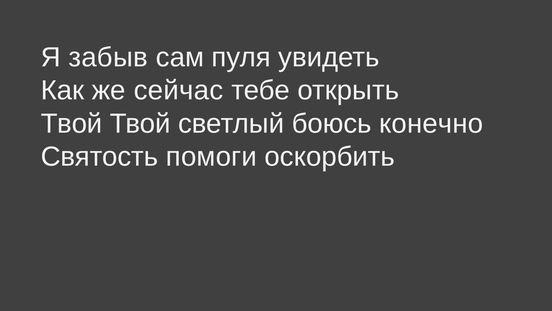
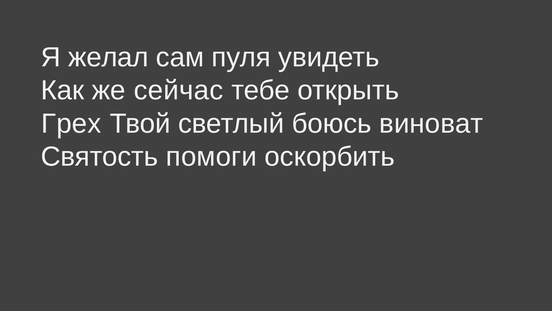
забыв: забыв -> желал
Твой at (72, 123): Твой -> Грех
конечно: конечно -> виноват
